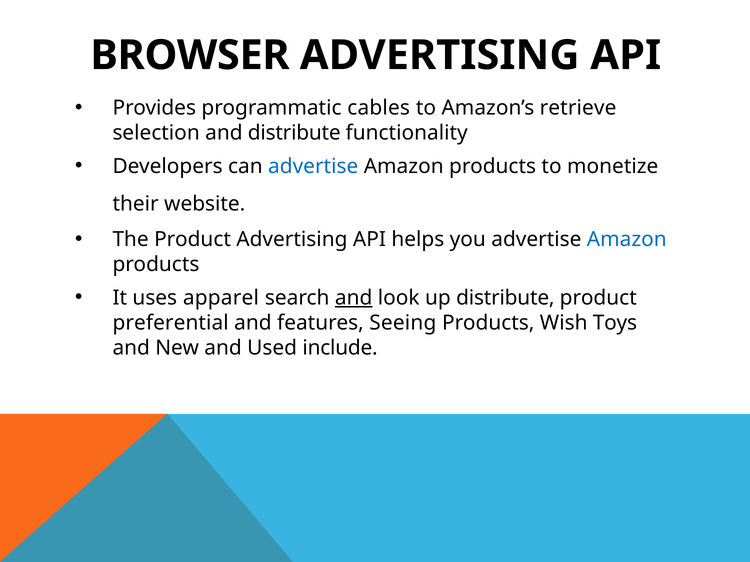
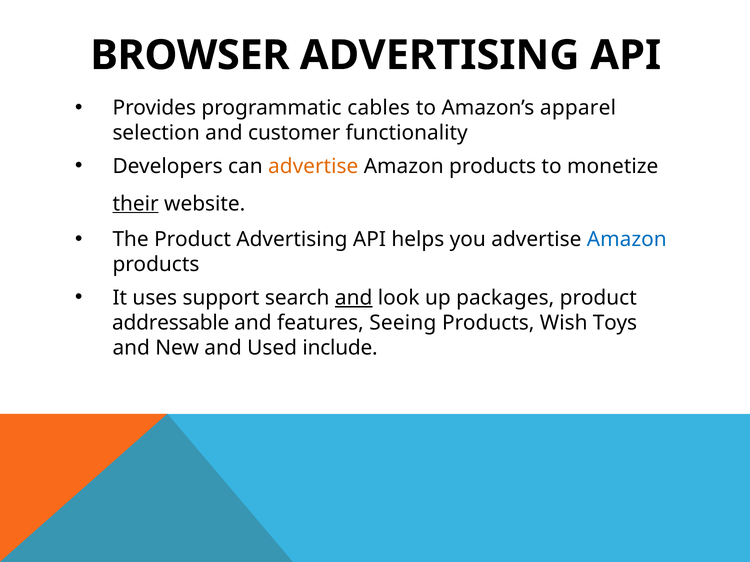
retrieve: retrieve -> apparel
and distribute: distribute -> customer
advertise at (313, 166) colour: blue -> orange
their underline: none -> present
apparel: apparel -> support
up distribute: distribute -> packages
preferential: preferential -> addressable
